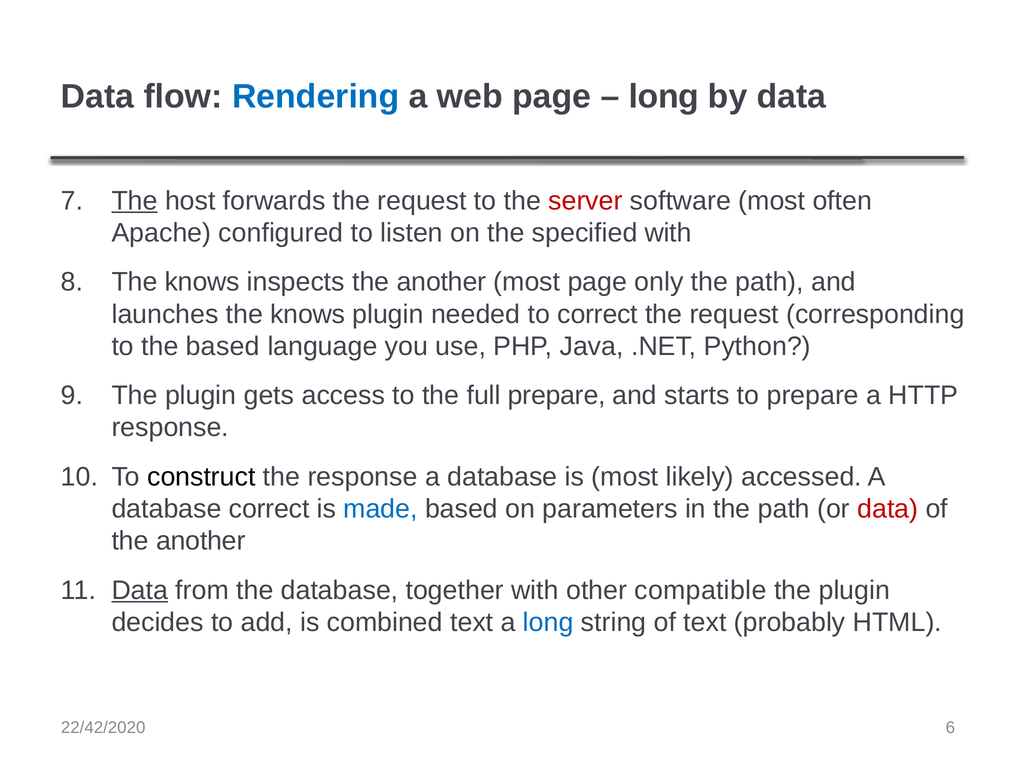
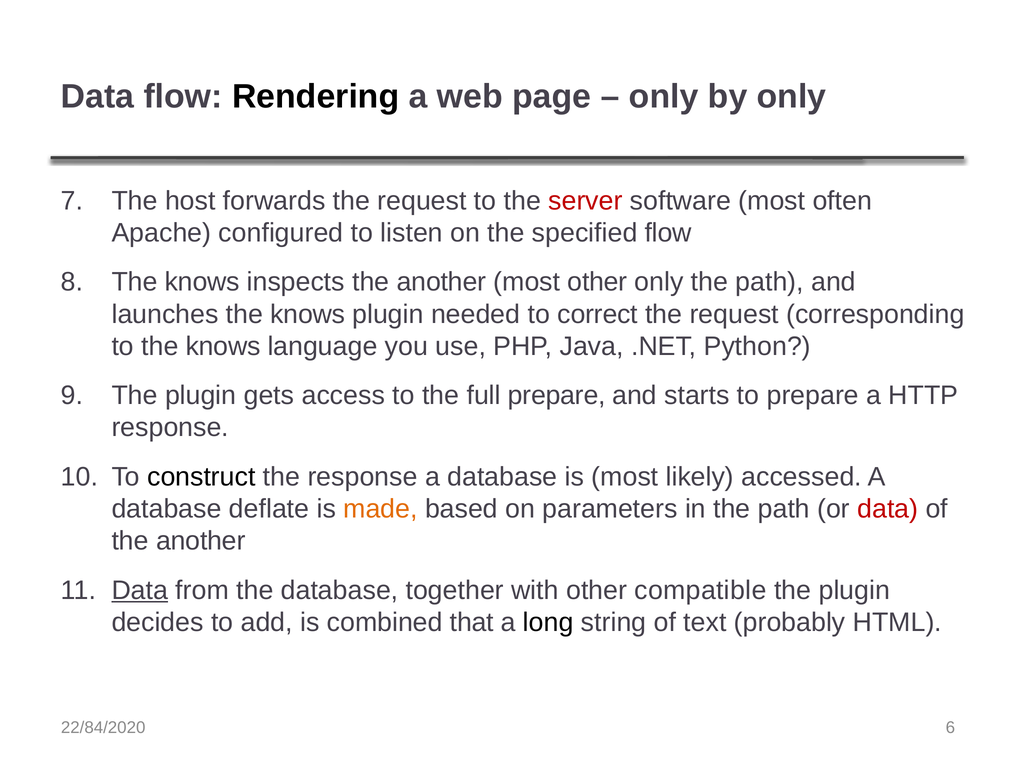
Rendering colour: blue -> black
long at (664, 96): long -> only
by data: data -> only
The at (135, 201) underline: present -> none
specified with: with -> flow
most page: page -> other
to the based: based -> knows
database correct: correct -> deflate
made colour: blue -> orange
combined text: text -> that
long at (548, 622) colour: blue -> black
22/42/2020: 22/42/2020 -> 22/84/2020
